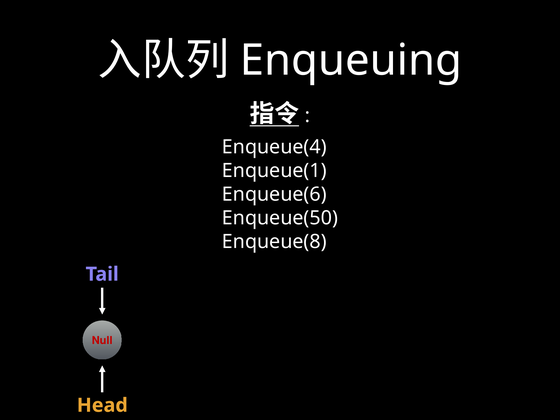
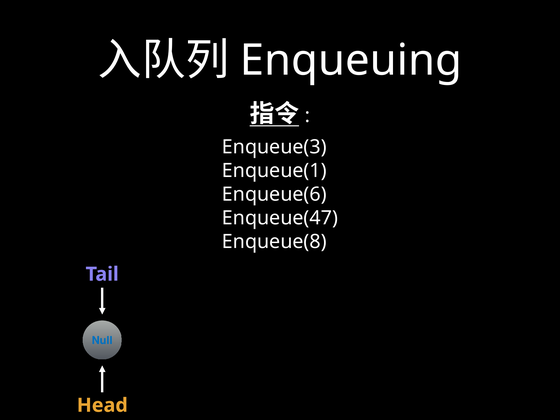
Enqueue(4: Enqueue(4 -> Enqueue(3
Enqueue(50: Enqueue(50 -> Enqueue(47
Null colour: red -> blue
